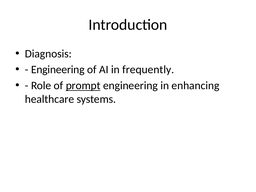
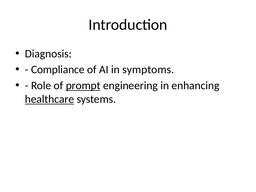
Engineering at (58, 70): Engineering -> Compliance
frequently: frequently -> symptoms
healthcare underline: none -> present
